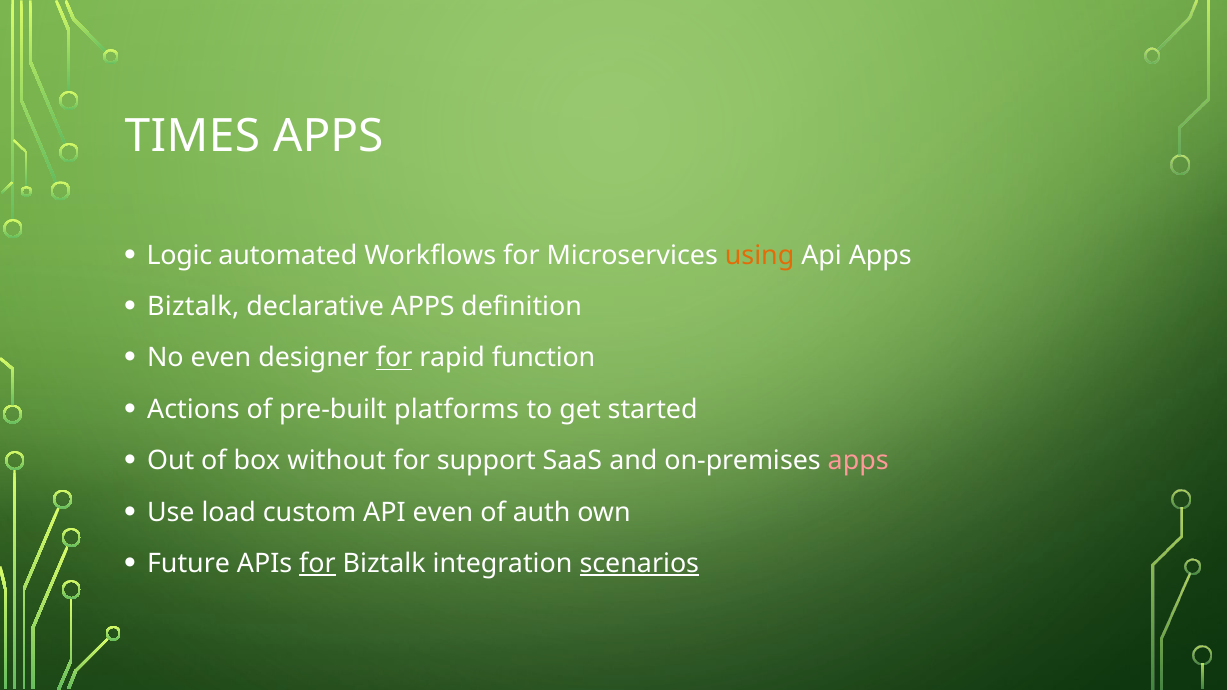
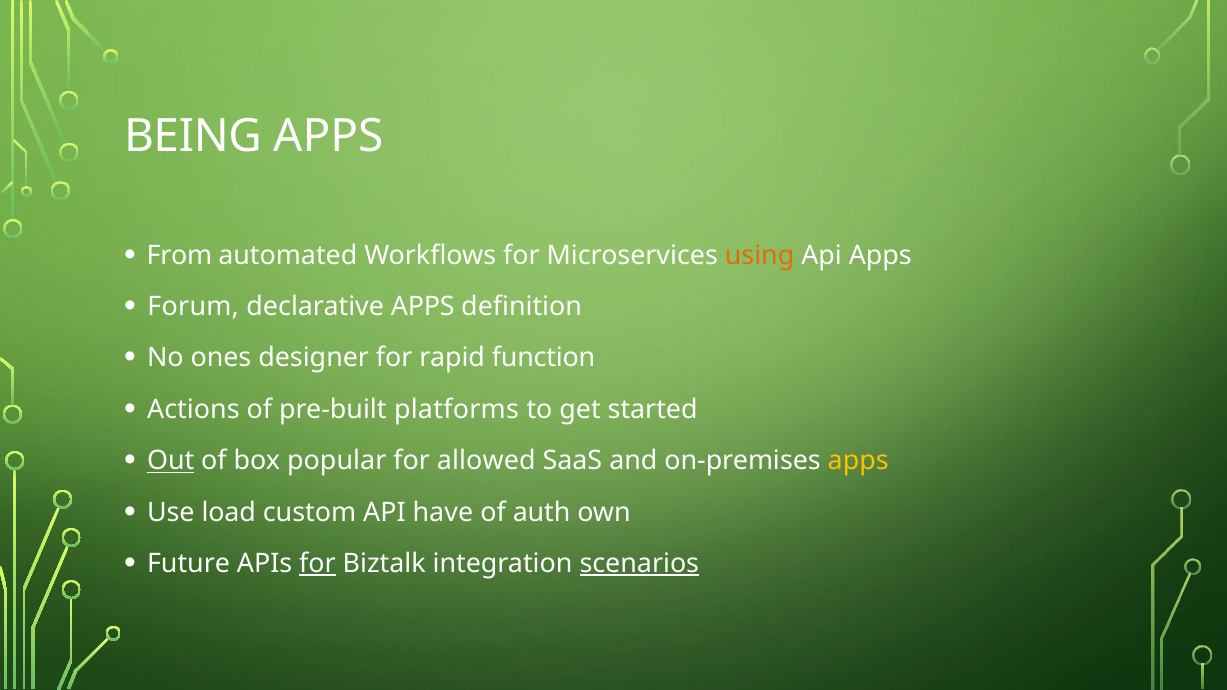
TIMES: TIMES -> BEING
Logic: Logic -> From
Biztalk at (193, 307): Biztalk -> Forum
No even: even -> ones
for at (394, 358) underline: present -> none
Out underline: none -> present
without: without -> popular
support: support -> allowed
apps at (858, 461) colour: pink -> yellow
API even: even -> have
